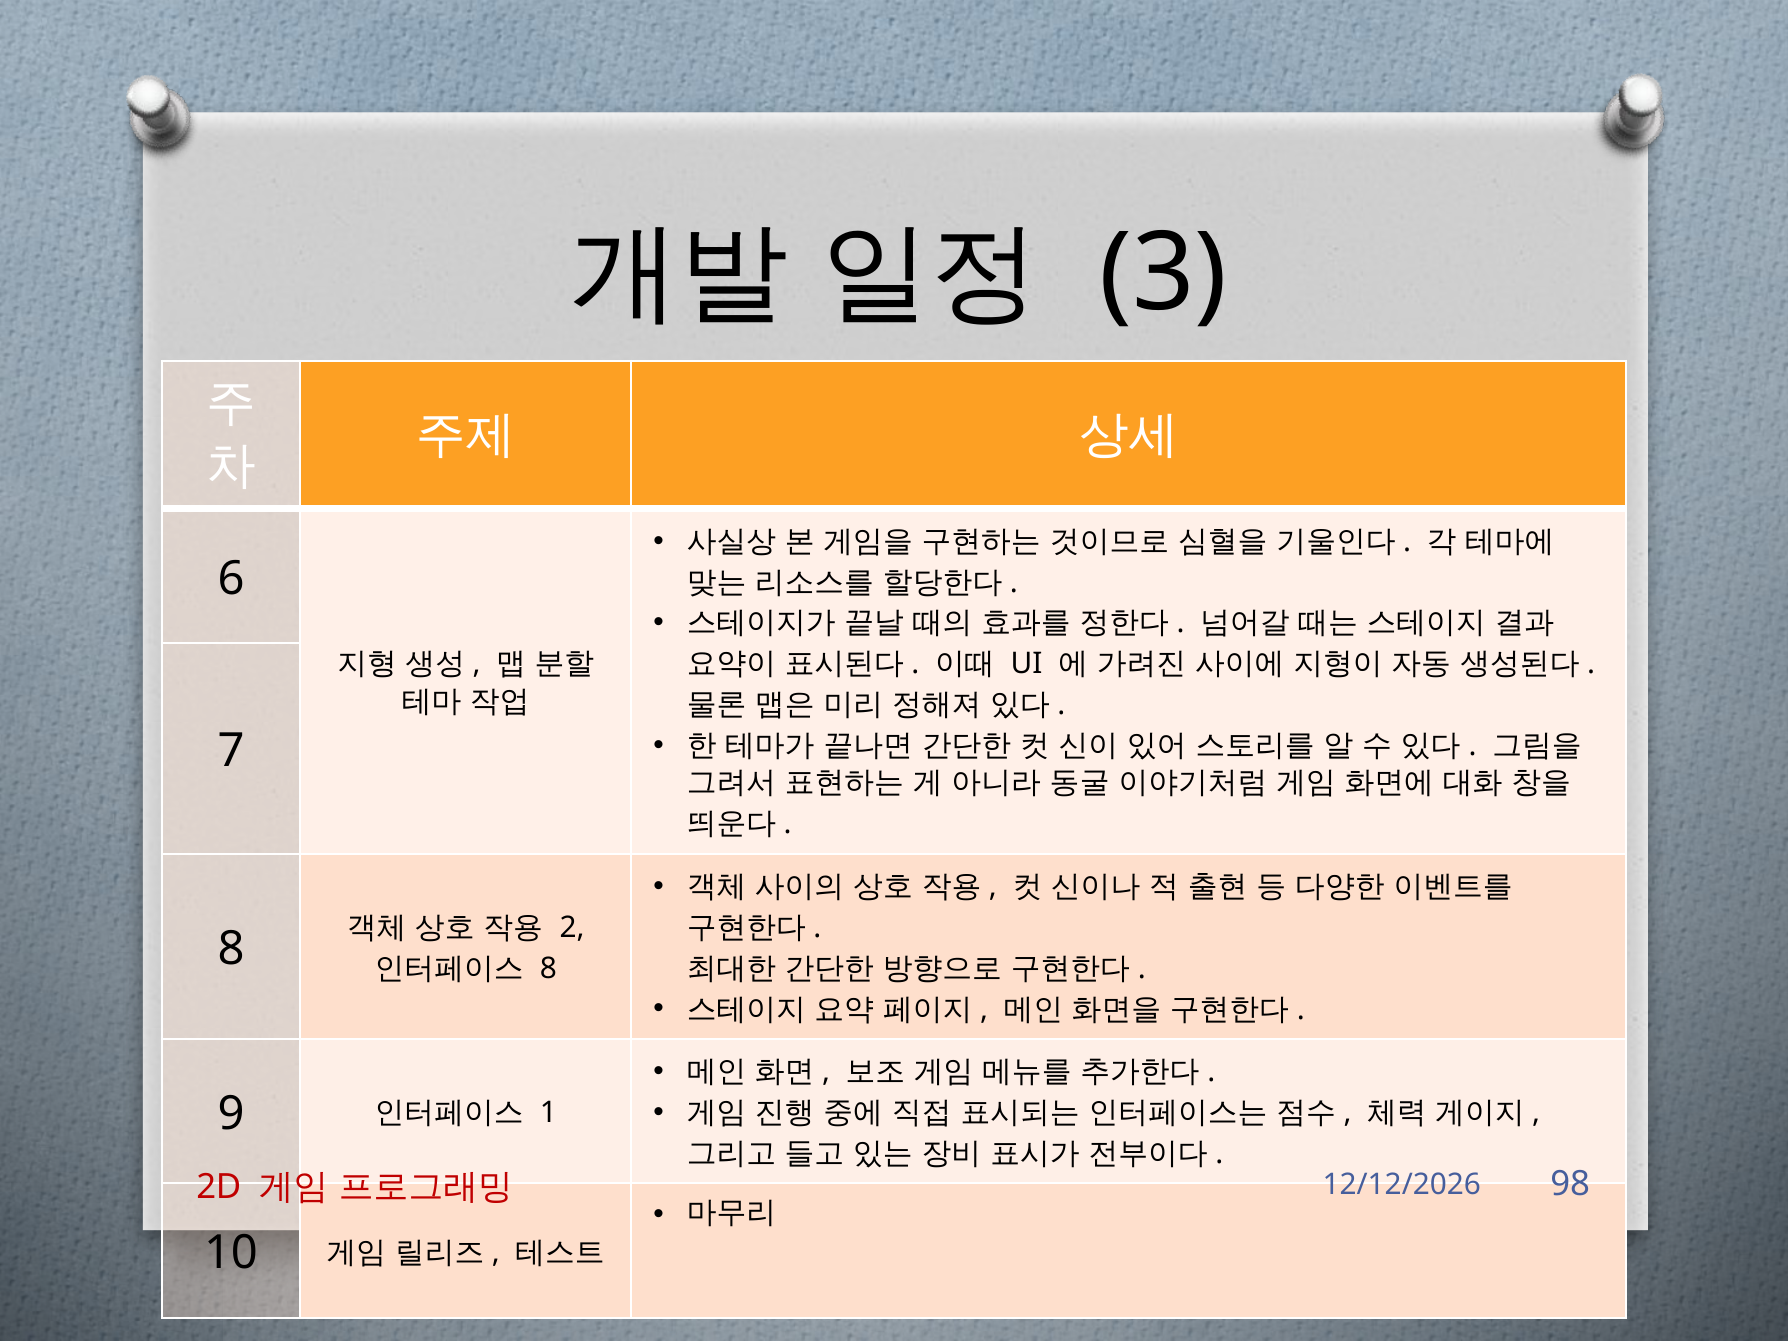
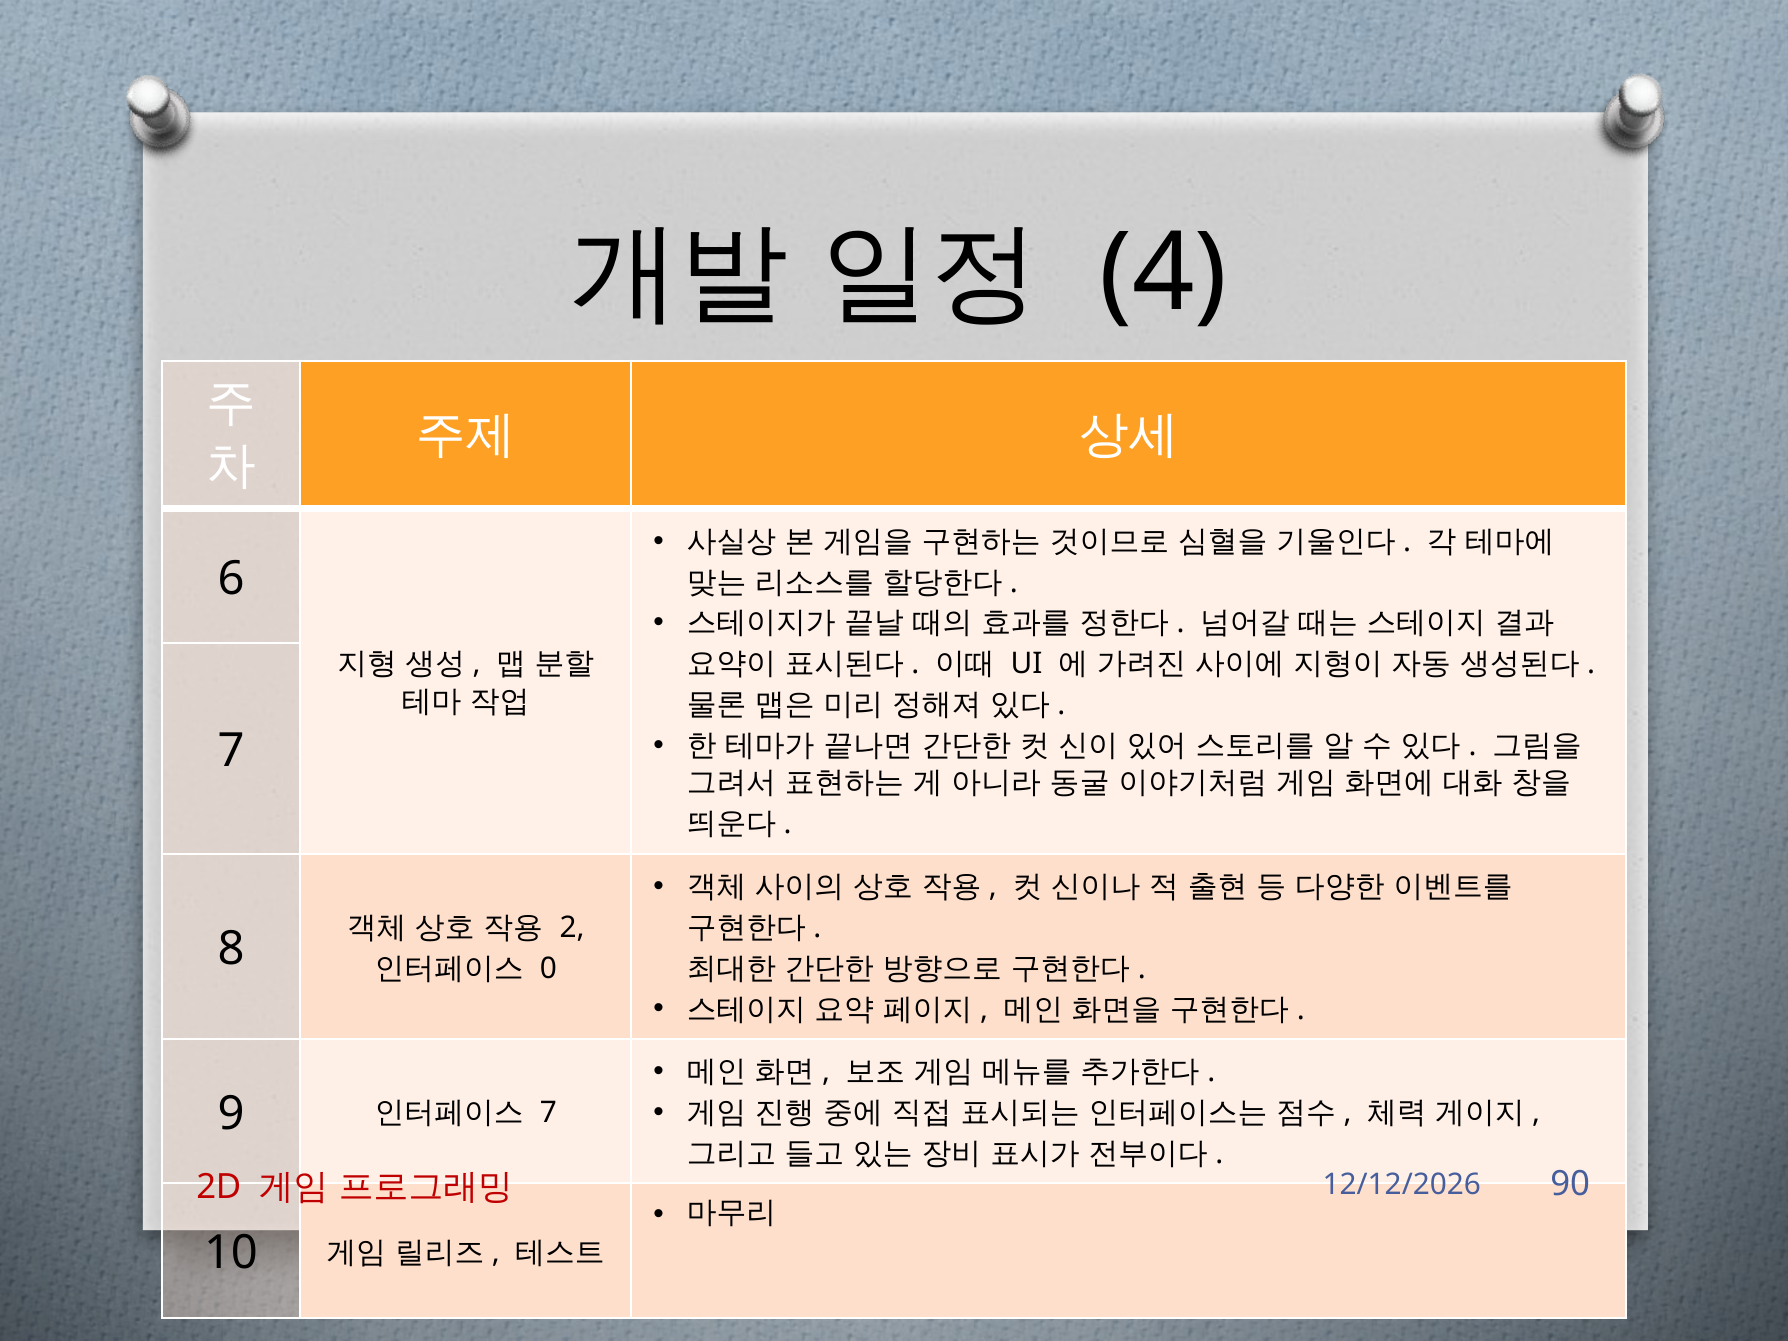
3: 3 -> 4
8 at (548, 968): 8 -> 0
1 at (548, 1113): 1 -> 7
98: 98 -> 90
